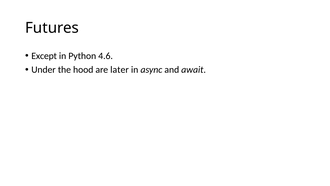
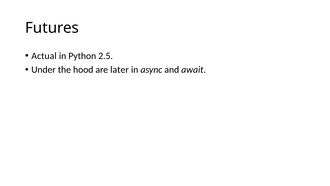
Except: Except -> Actual
4.6: 4.6 -> 2.5
